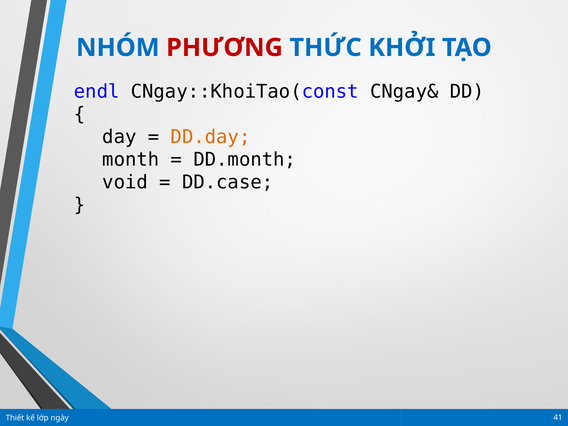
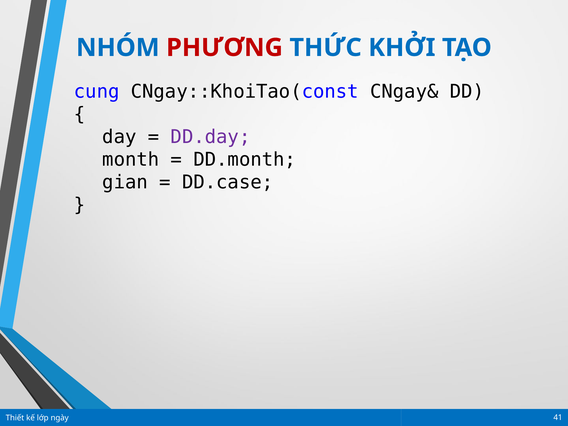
endl: endl -> cung
DD.day colour: orange -> purple
void: void -> gian
